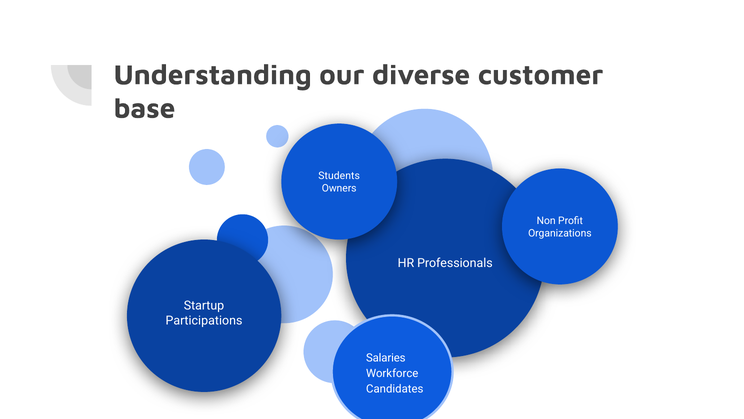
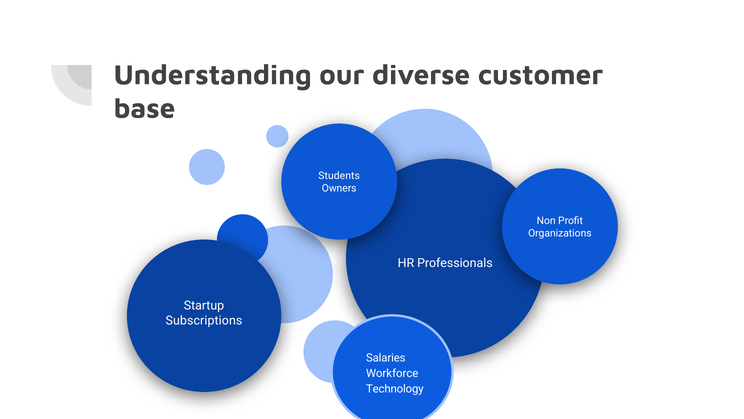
Participations: Participations -> Subscriptions
Candidates: Candidates -> Technology
